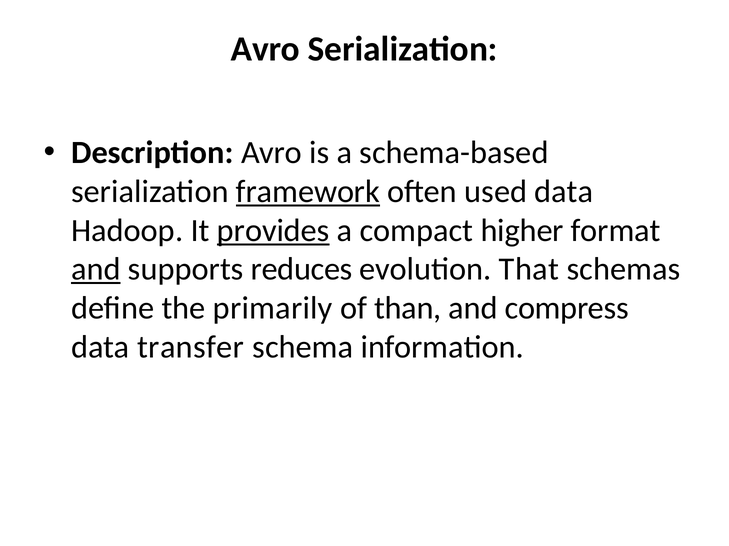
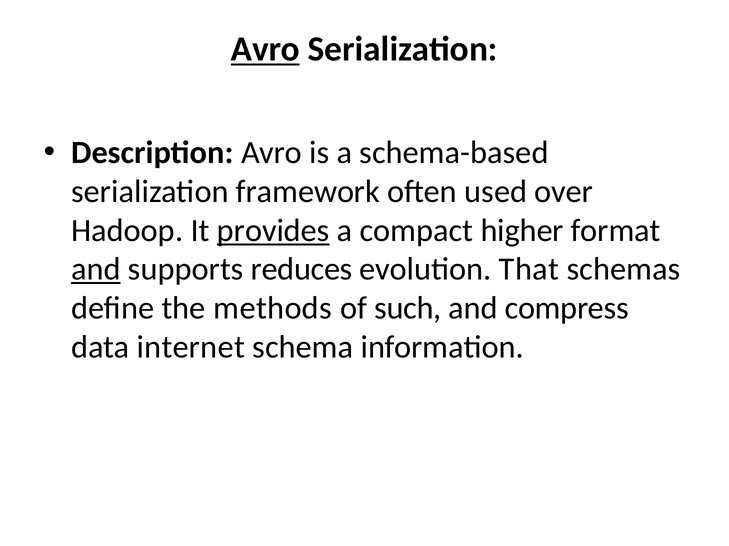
Avro at (265, 49) underline: none -> present
framework underline: present -> none
used data: data -> over
primarily: primarily -> methods
than: than -> such
transfer: transfer -> internet
